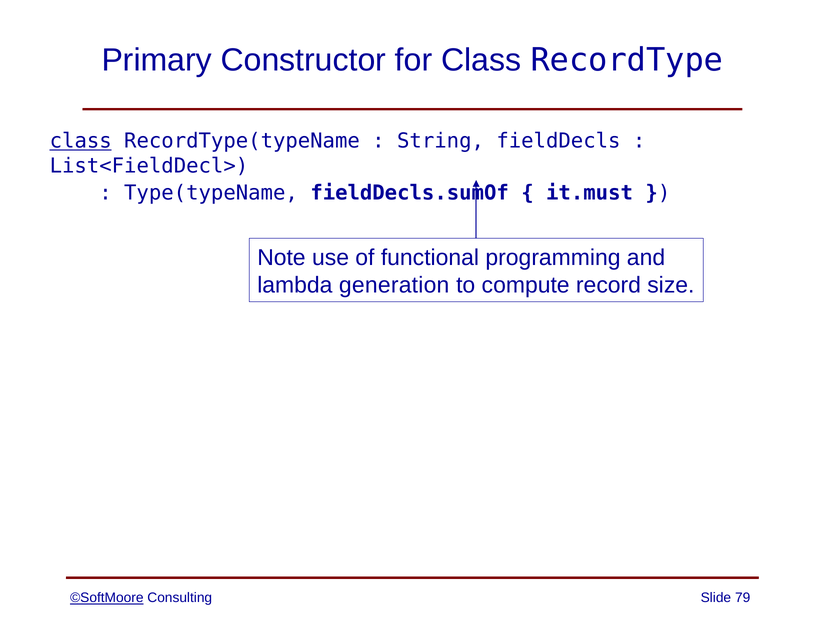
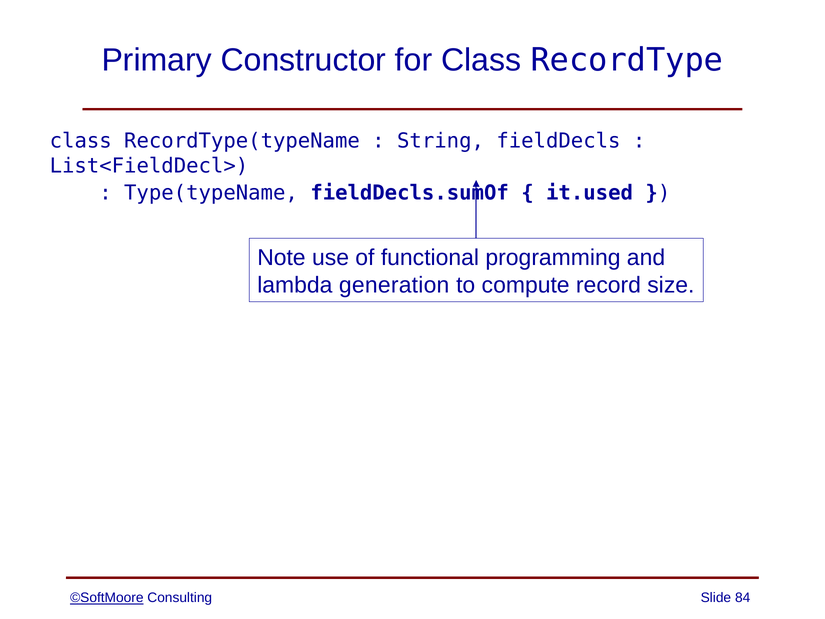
class at (81, 141) underline: present -> none
it.must: it.must -> it.used
79: 79 -> 84
